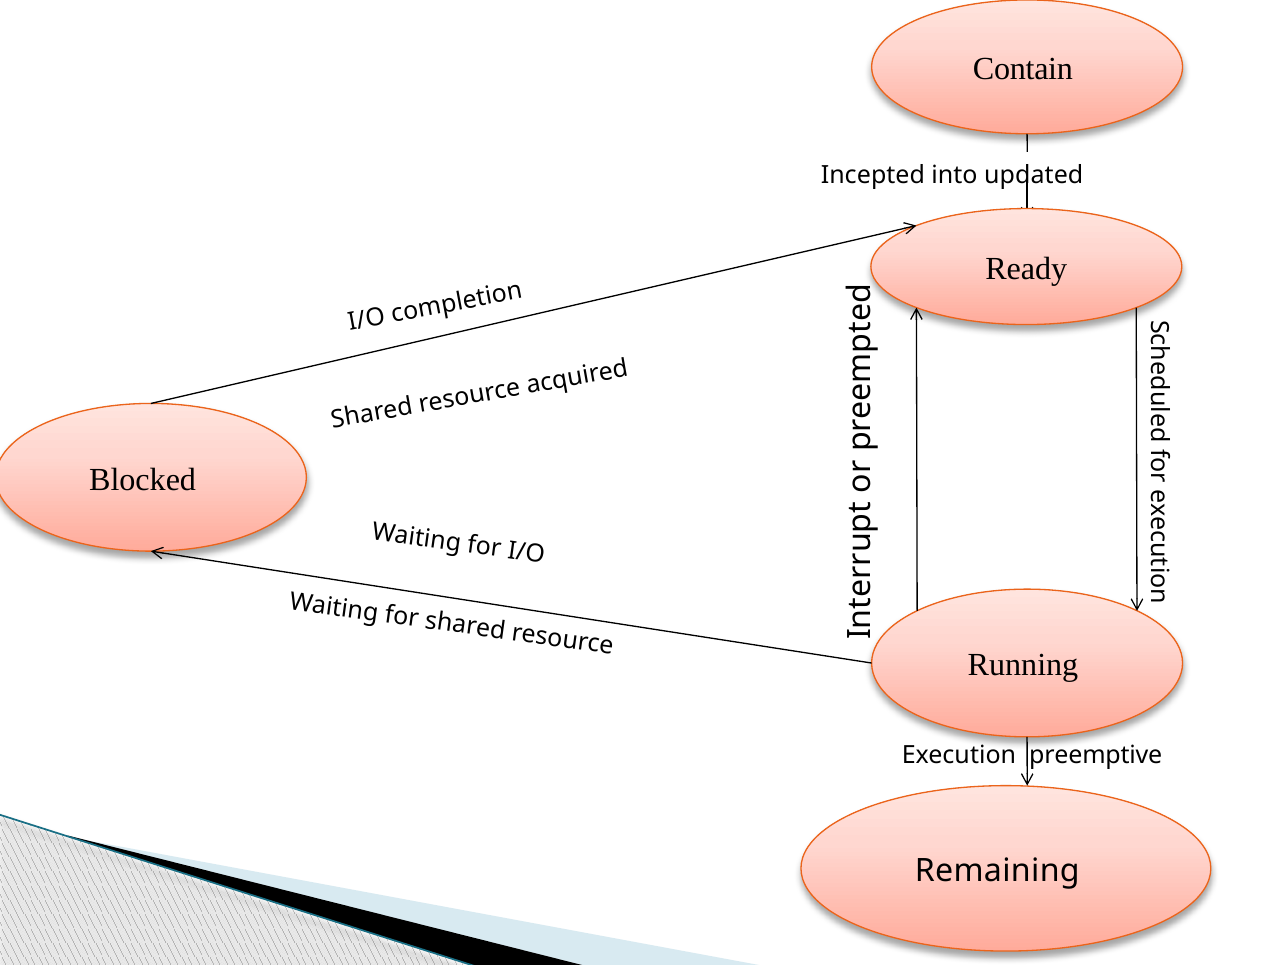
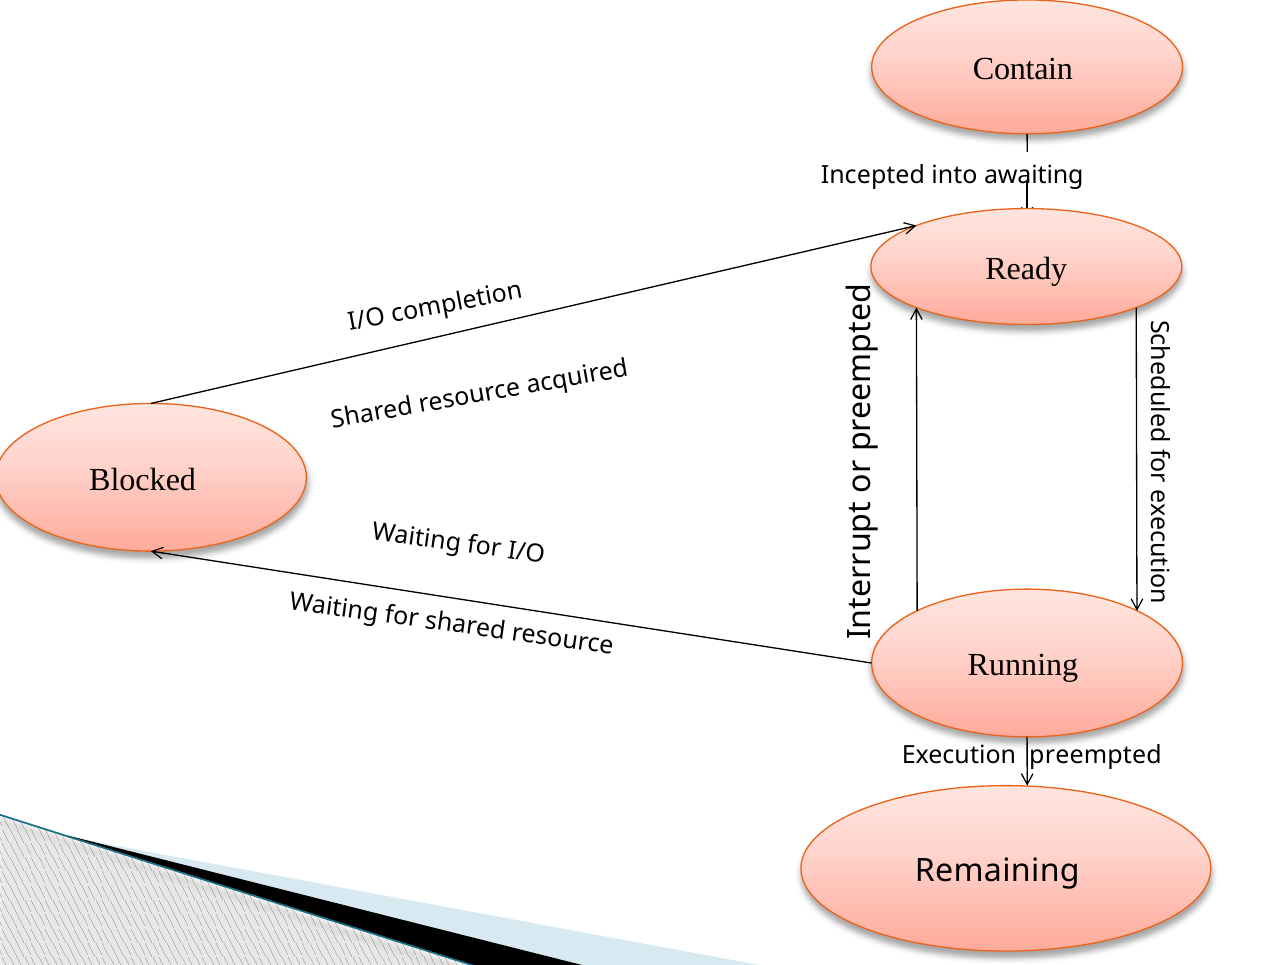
updated: updated -> awaiting
preemptive: preemptive -> preempted
